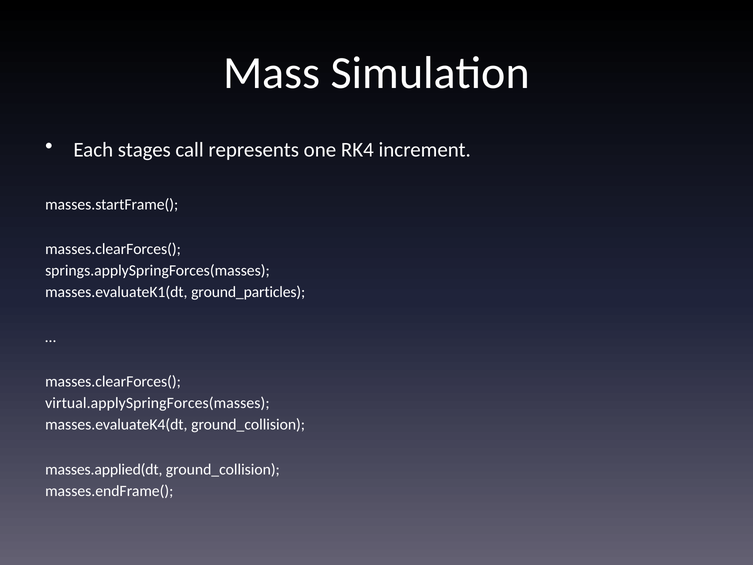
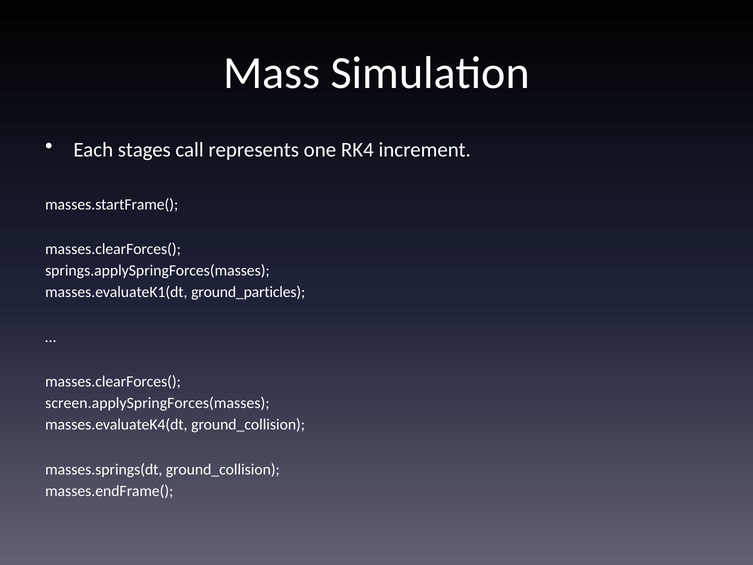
virtual.applySpringForces(masses: virtual.applySpringForces(masses -> screen.applySpringForces(masses
masses.applied(dt: masses.applied(dt -> masses.springs(dt
